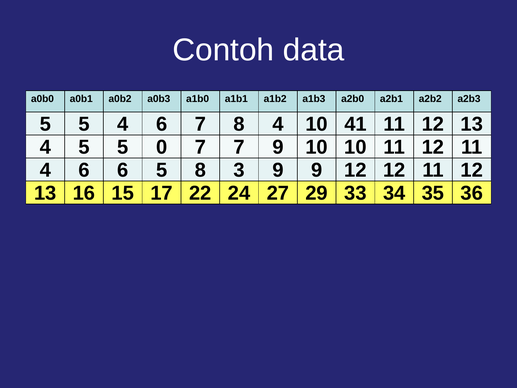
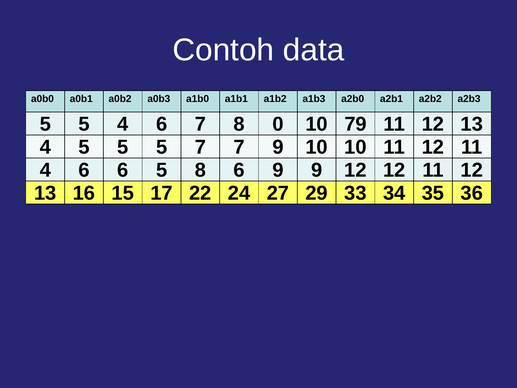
8 4: 4 -> 0
41: 41 -> 79
5 5 0: 0 -> 5
8 3: 3 -> 6
